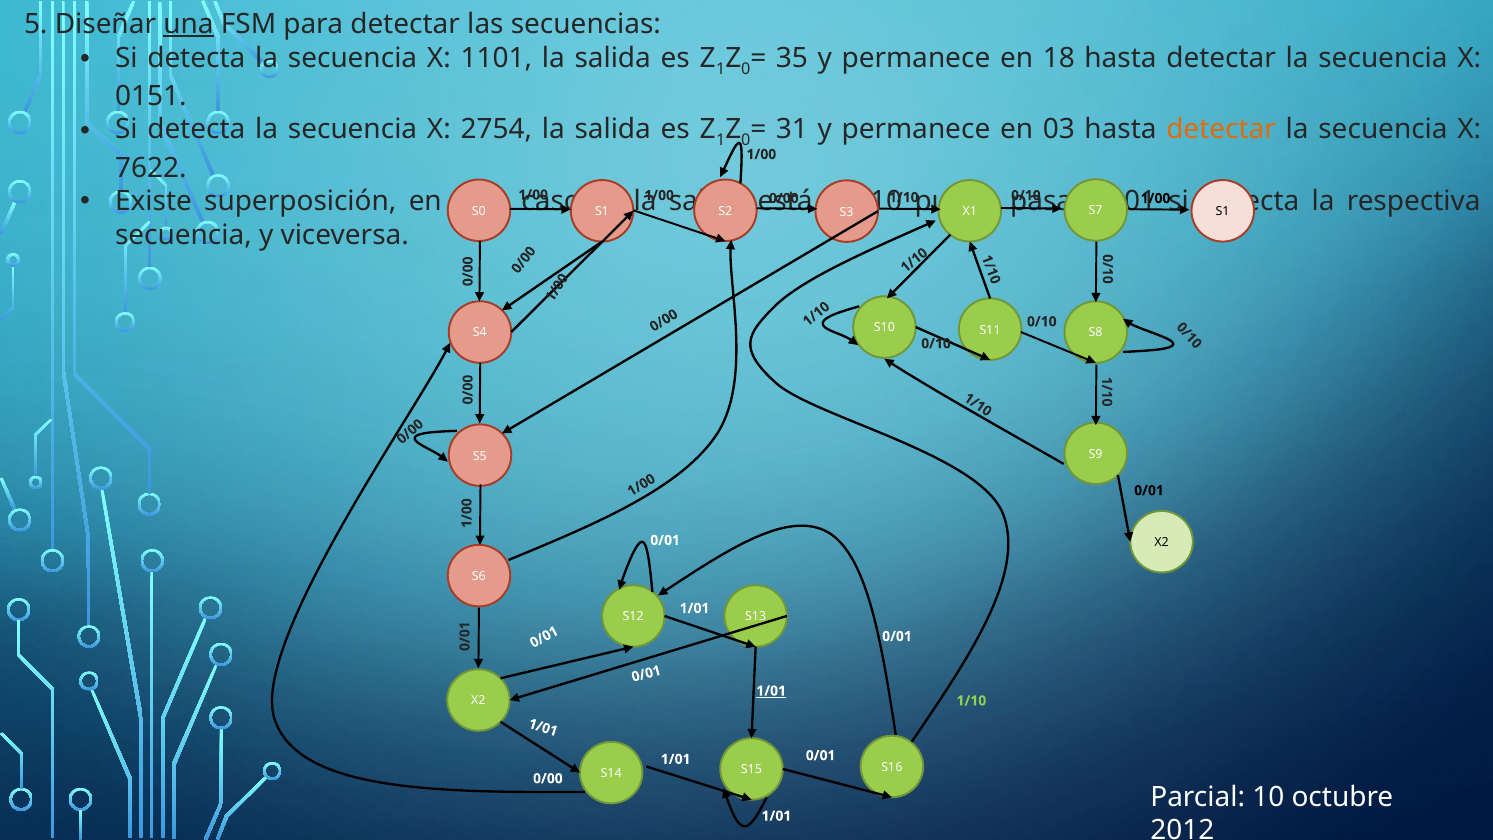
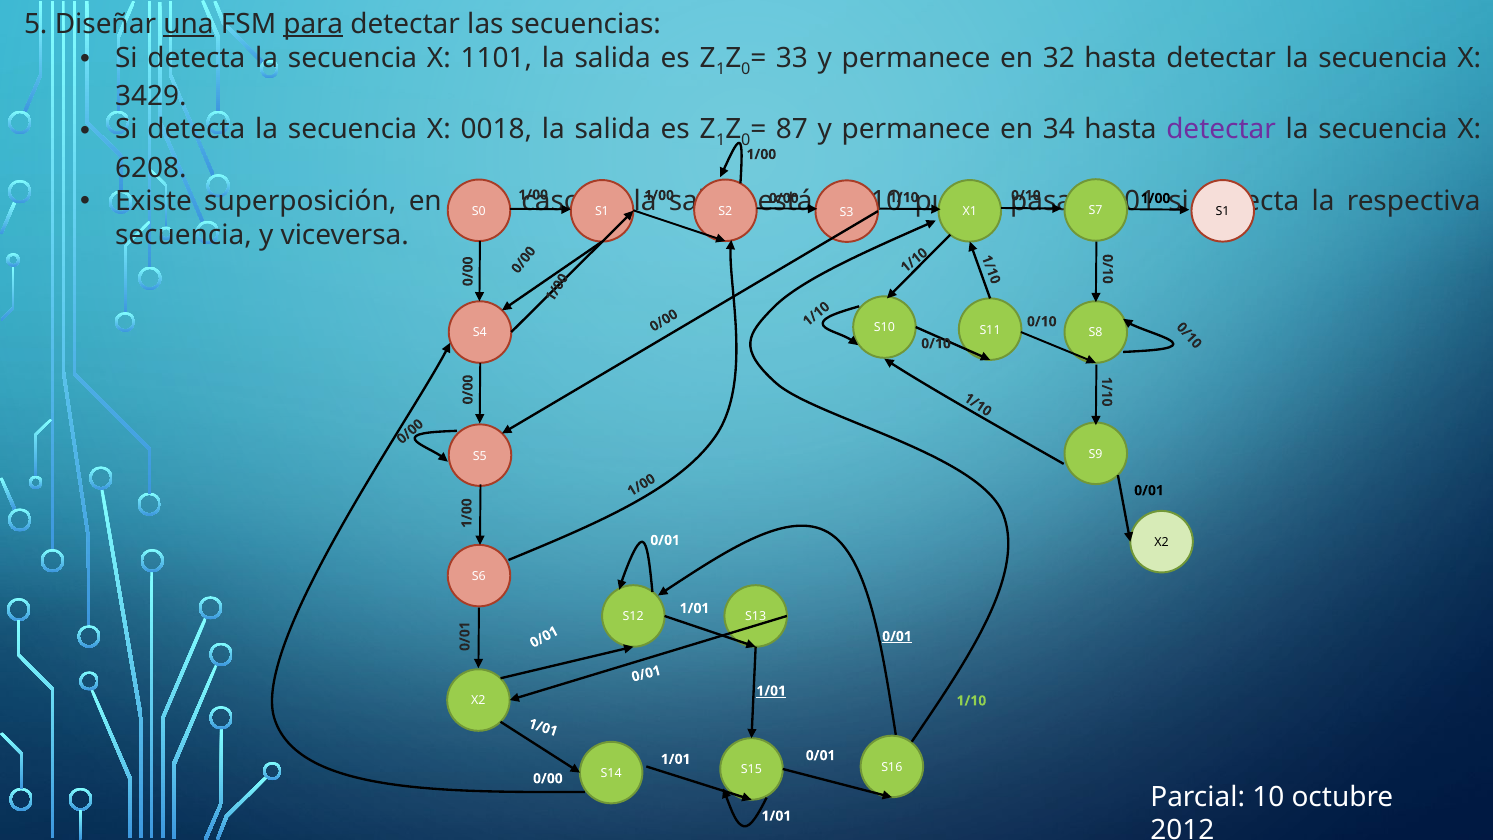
para underline: none -> present
35: 35 -> 33
18: 18 -> 32
0151: 0151 -> 3429
2754: 2754 -> 0018
31: 31 -> 87
03: 03 -> 34
detectar at (1221, 130) colour: orange -> purple
7622: 7622 -> 6208
0/01 at (897, 636) underline: none -> present
